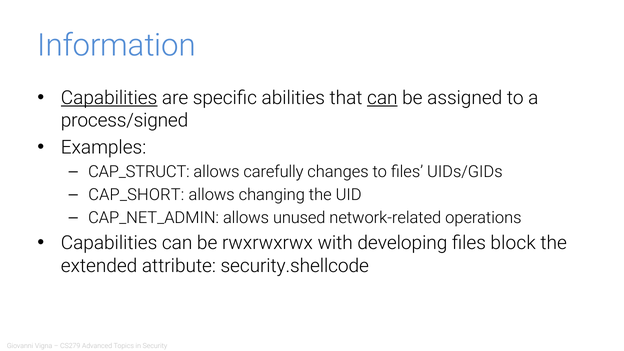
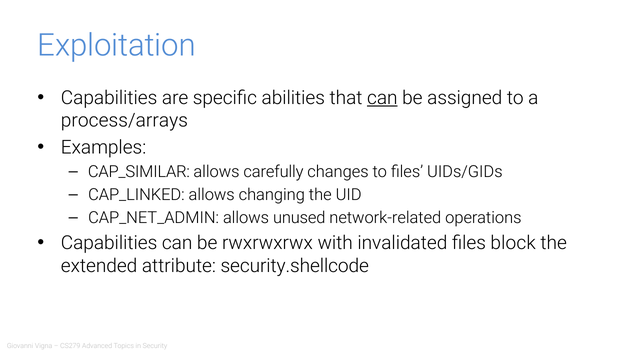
Information: Information -> Exploitation
Capabilities at (109, 98) underline: present -> none
process/signed: process/signed -> process/arrays
CAP_STRUCT: CAP_STRUCT -> CAP_SIMILAR
CAP_SHORT: CAP_SHORT -> CAP_LINKED
developing: developing -> invalidated
